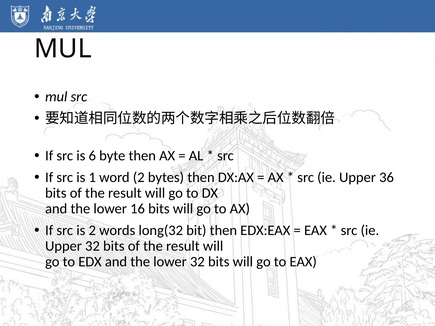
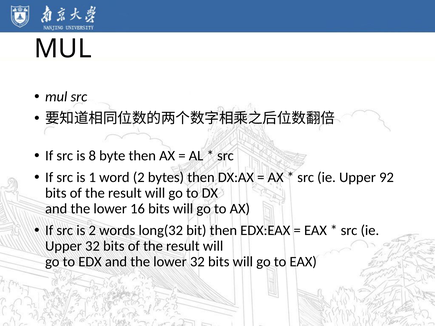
6: 6 -> 8
36: 36 -> 92
